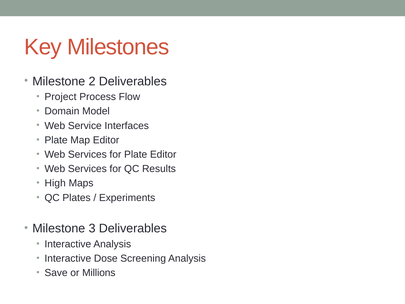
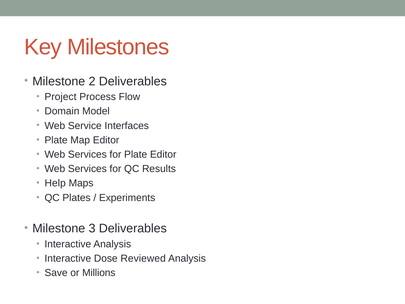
High: High -> Help
Screening: Screening -> Reviewed
